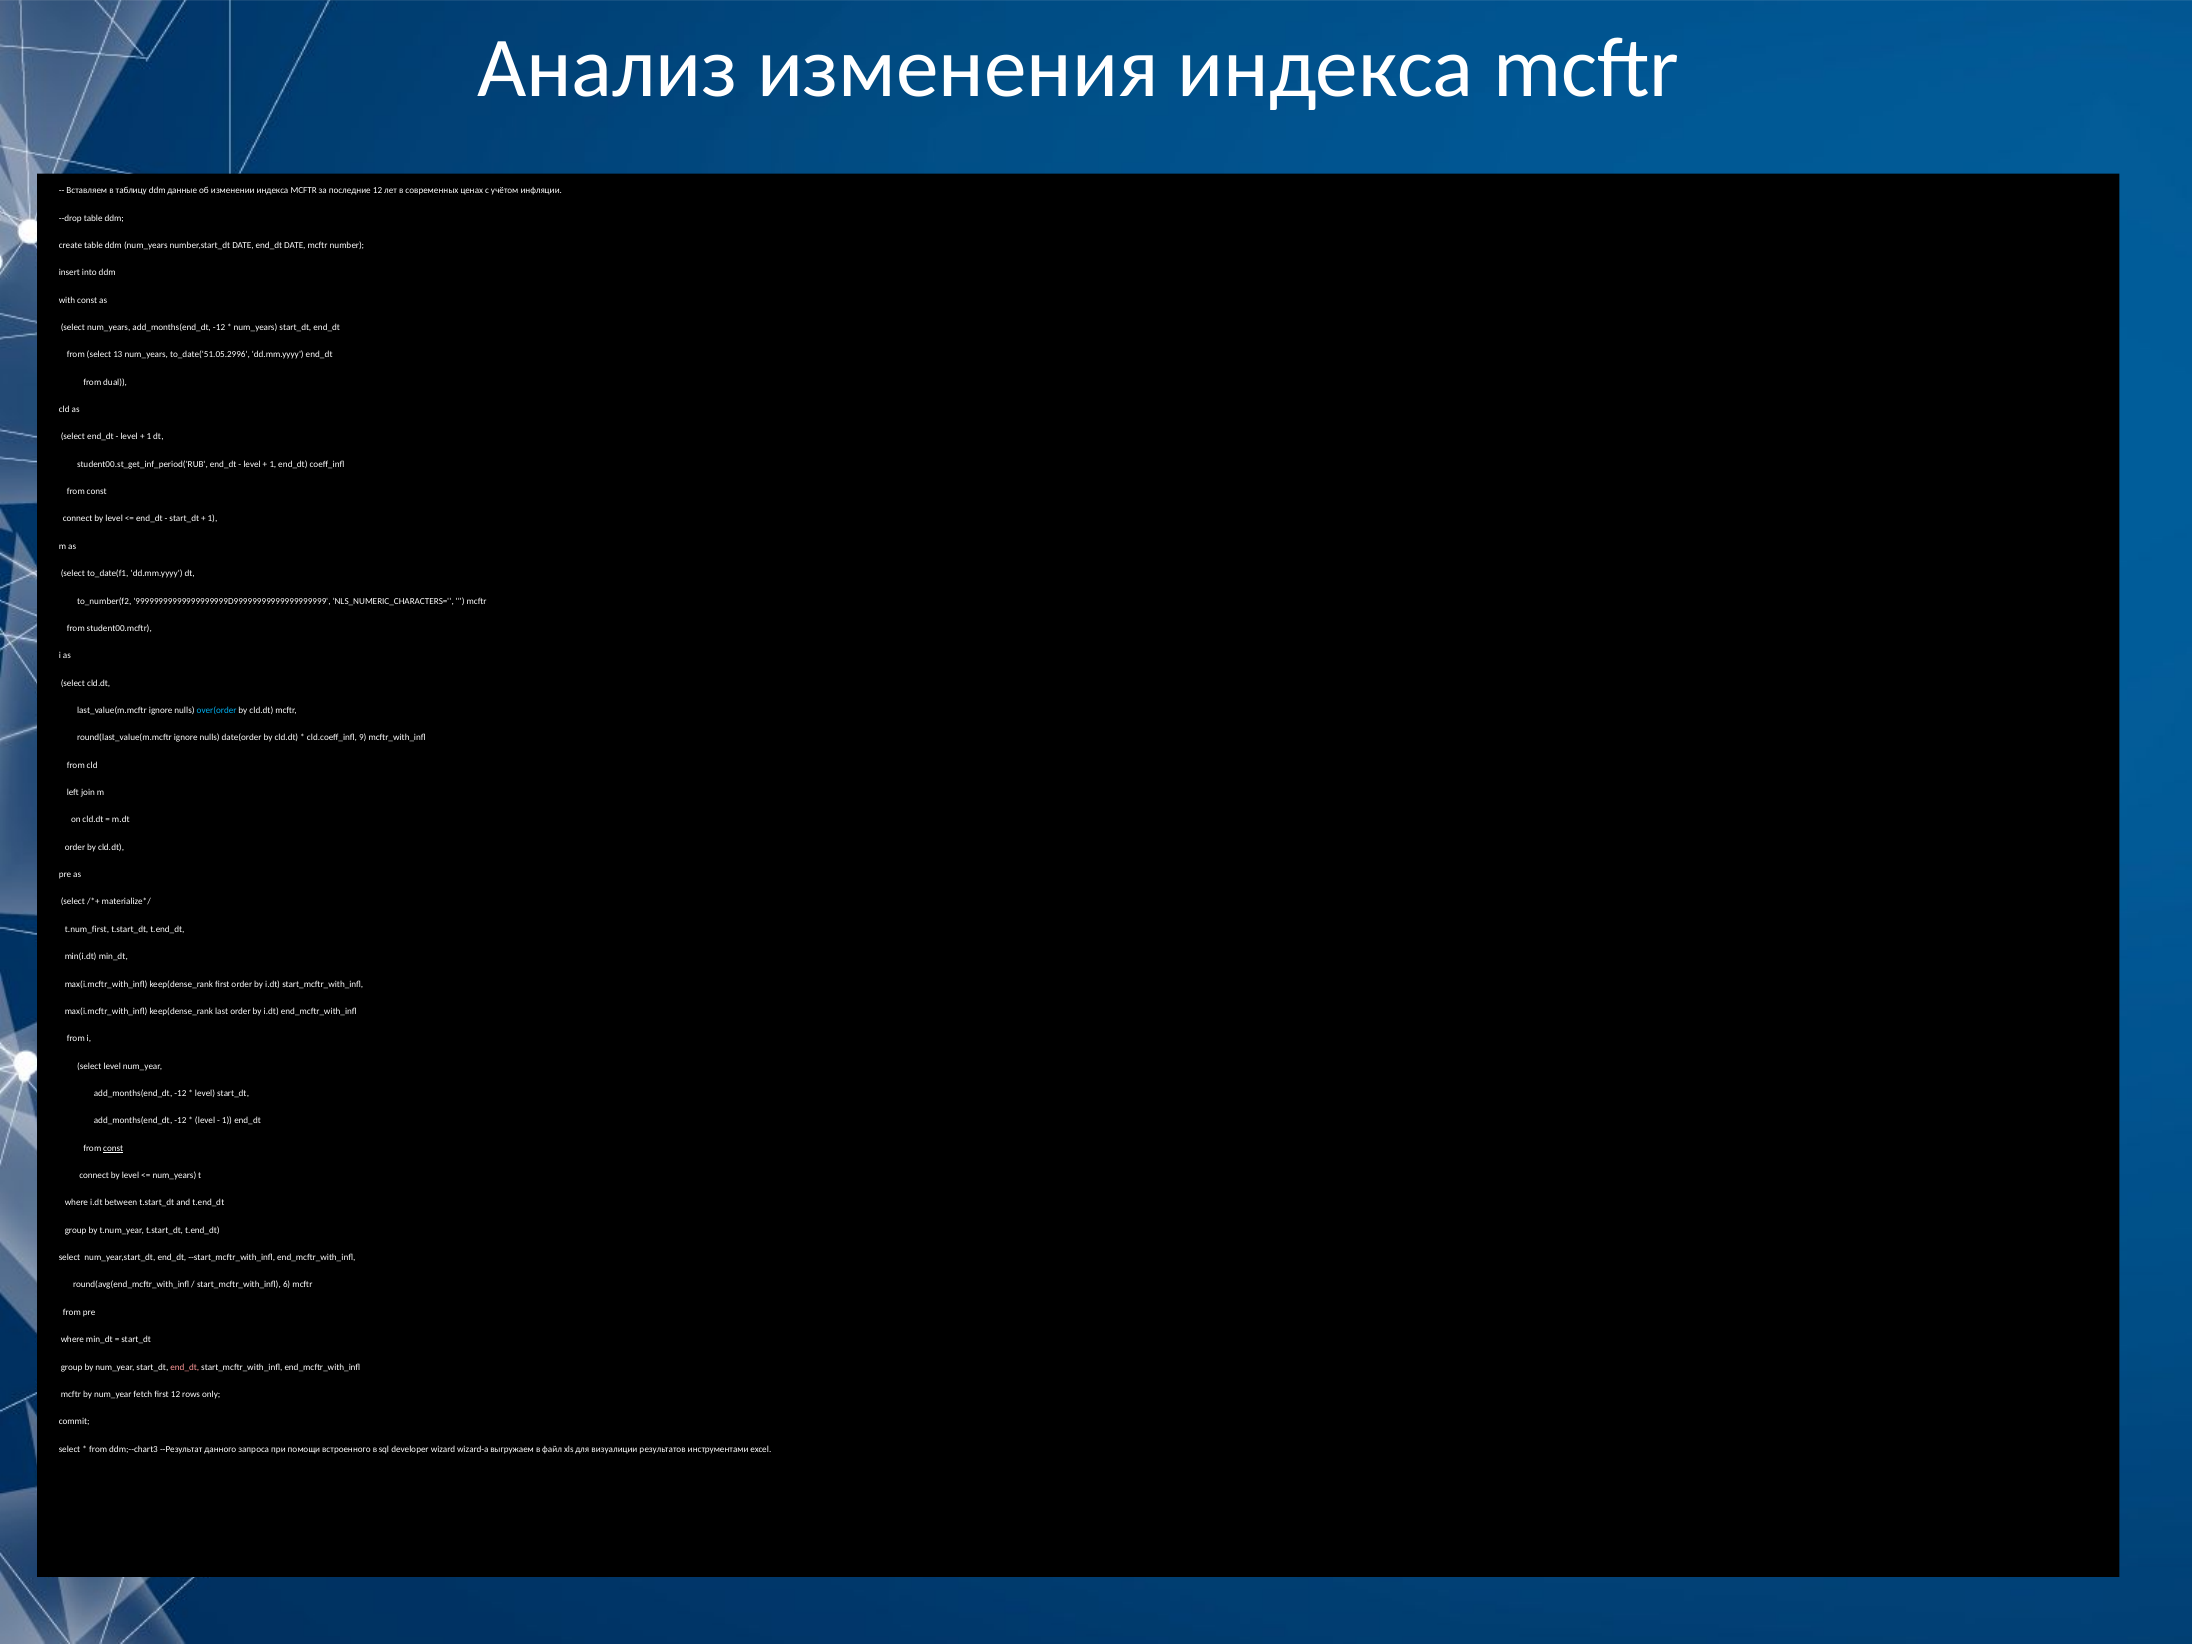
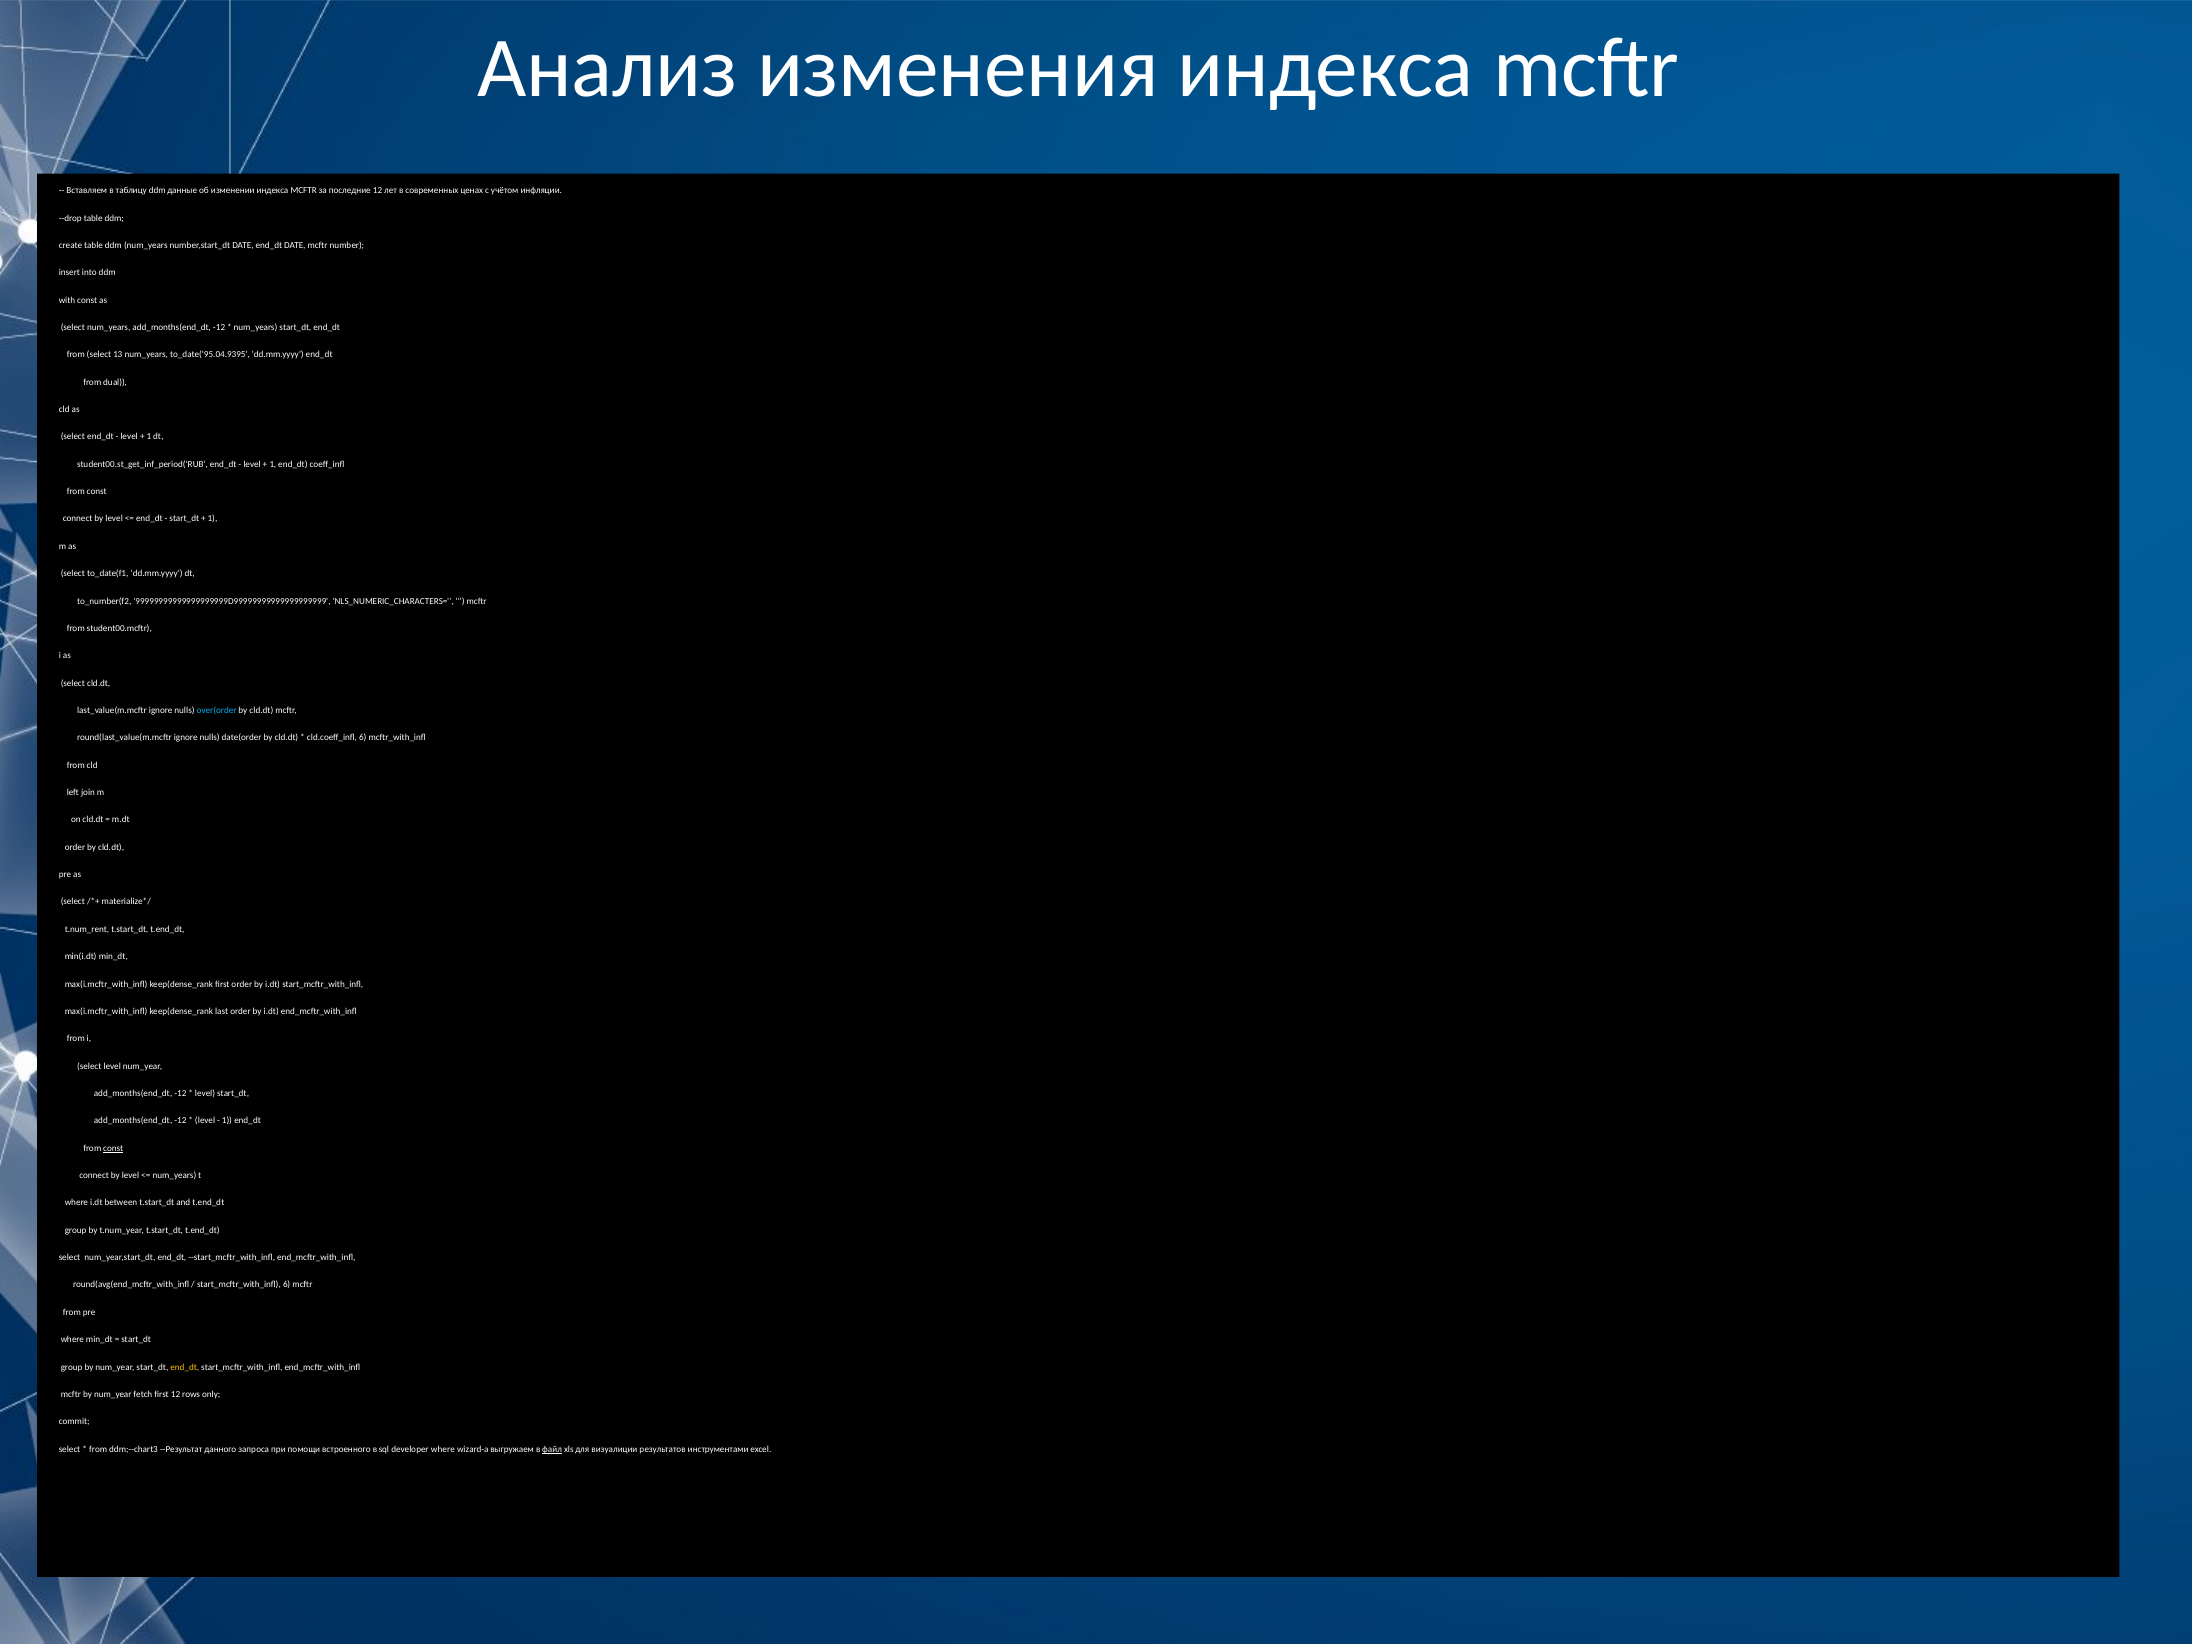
to_date('51.05.2996: to_date('51.05.2996 -> to_date('95.04.9395
cld.coeff_infl 9: 9 -> 6
t.num_first: t.num_first -> t.num_rent
end_dt at (185, 1367) colour: pink -> yellow
developer wizard: wizard -> where
файл underline: none -> present
